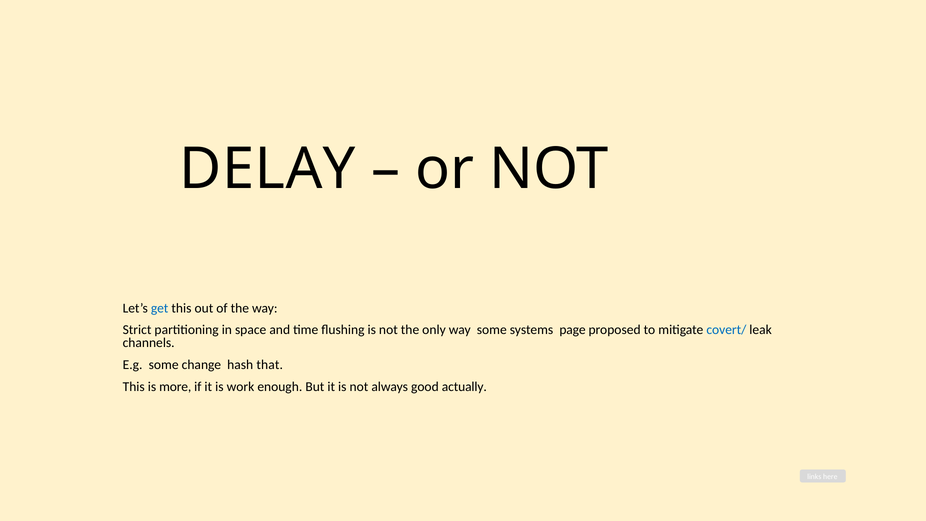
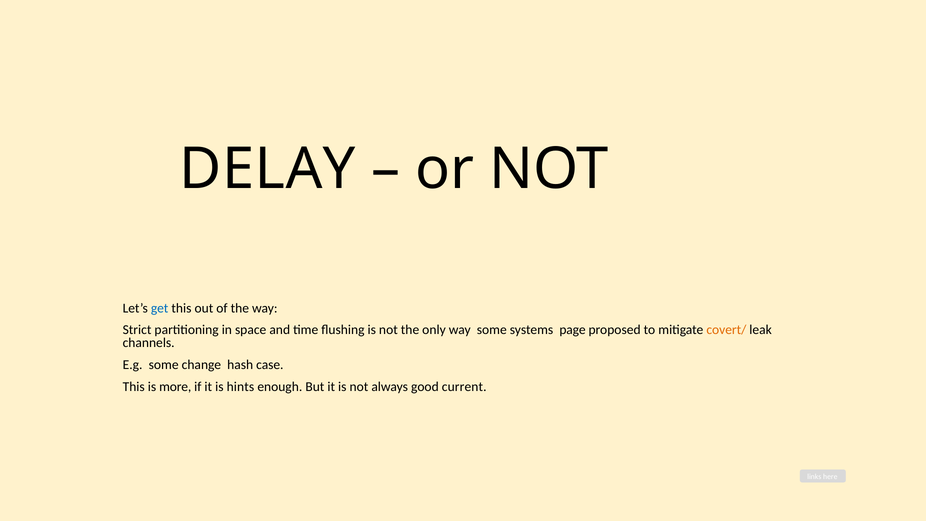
covert/ colour: blue -> orange
that: that -> case
work: work -> hints
actually: actually -> current
